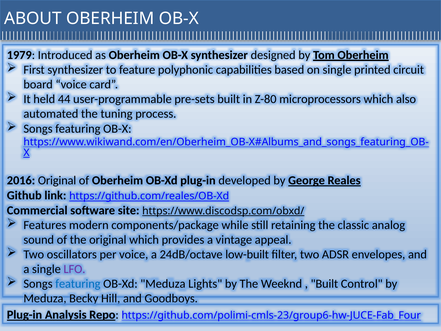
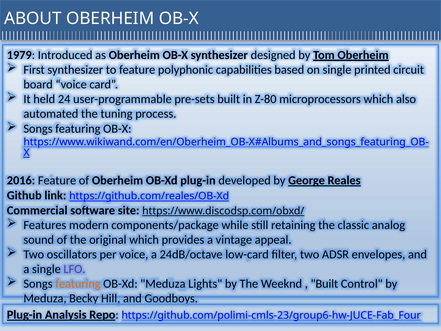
44: 44 -> 24
2016 Original: Original -> Feature
low-built: low-built -> low-card
featuring at (78, 284) colour: blue -> orange
